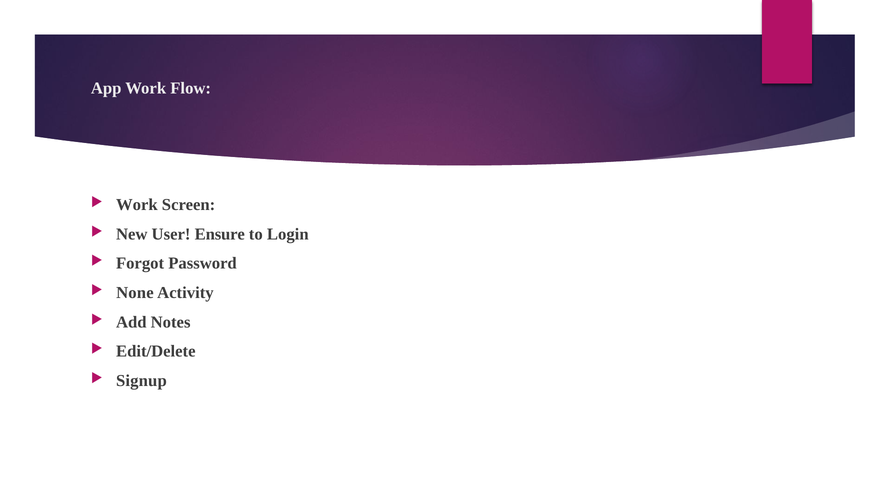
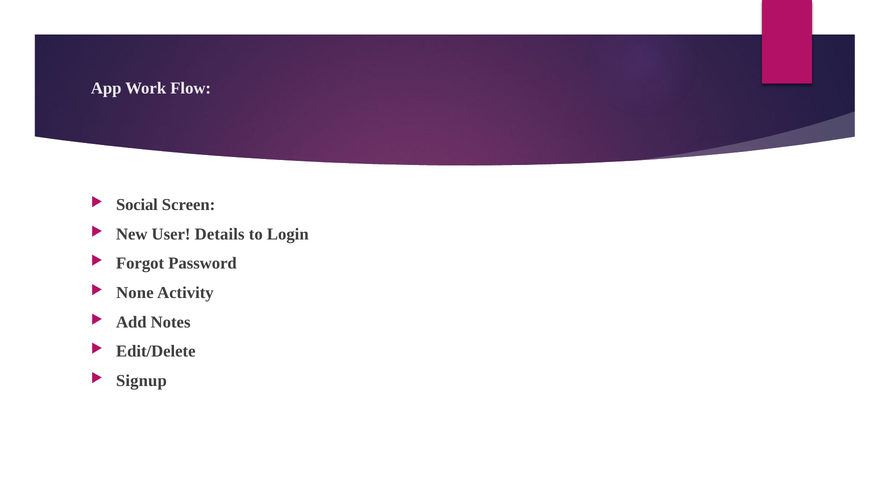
Work at (137, 205): Work -> Social
Ensure: Ensure -> Details
